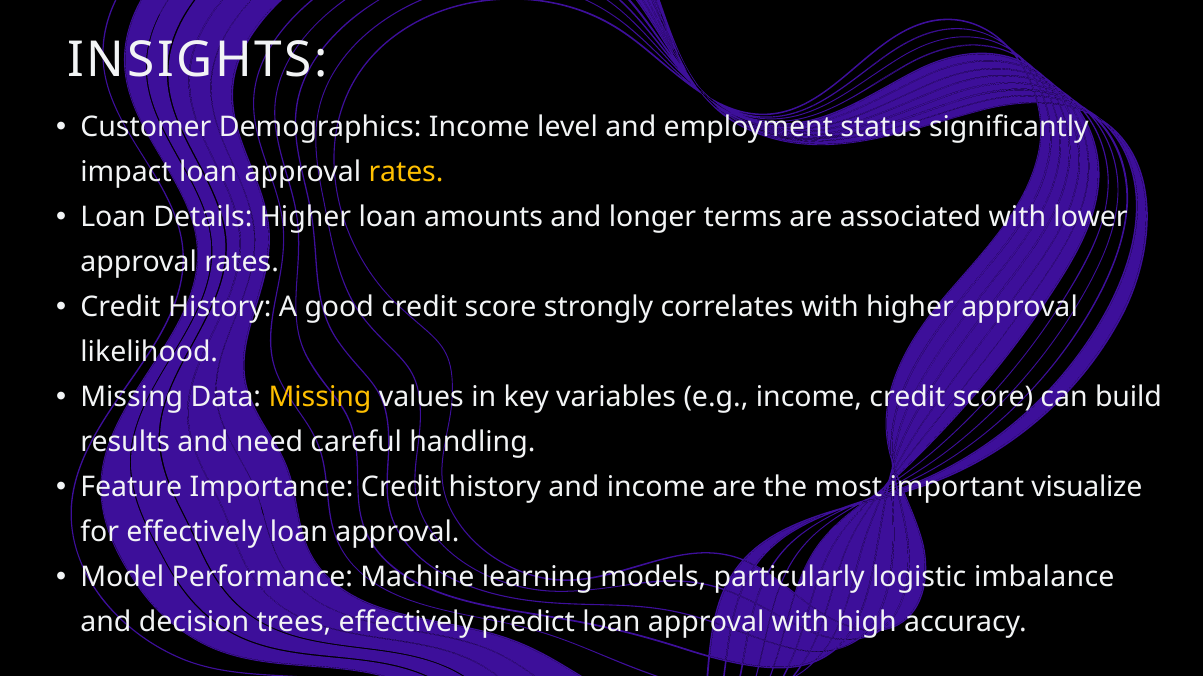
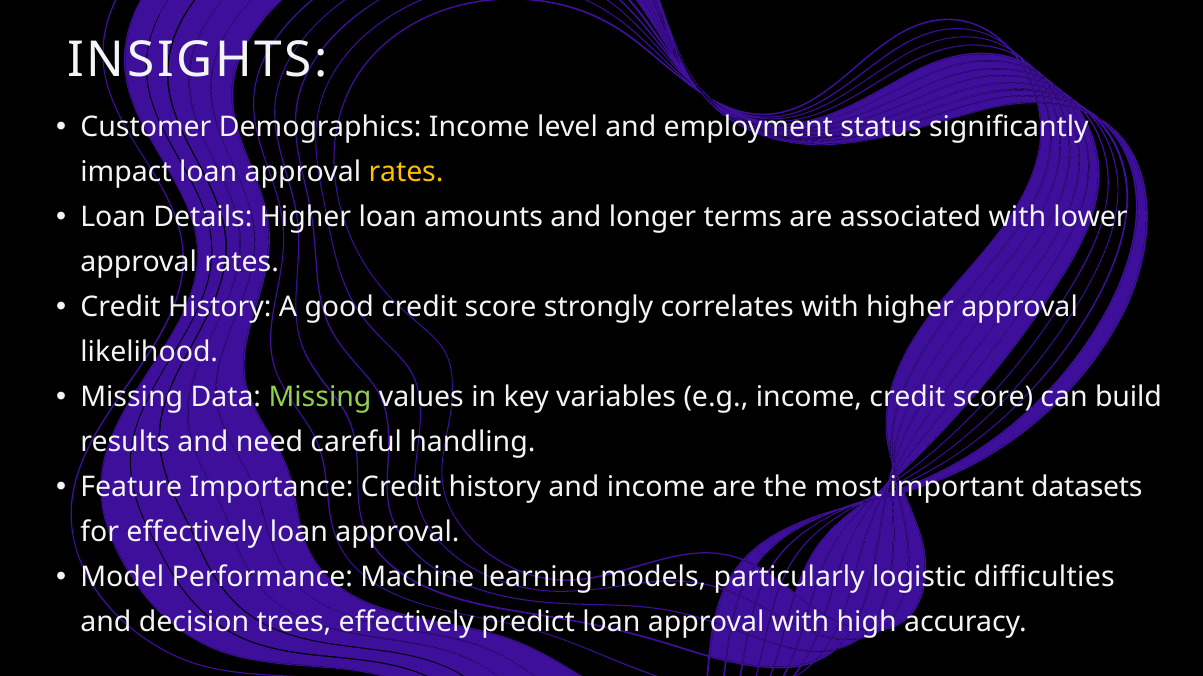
Missing at (320, 398) colour: yellow -> light green
visualize: visualize -> datasets
imbalance: imbalance -> difficulties
